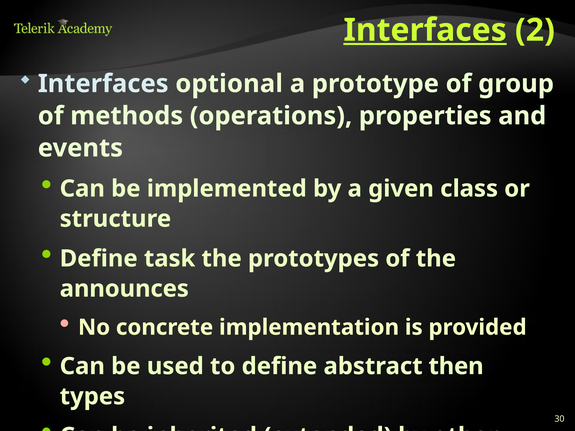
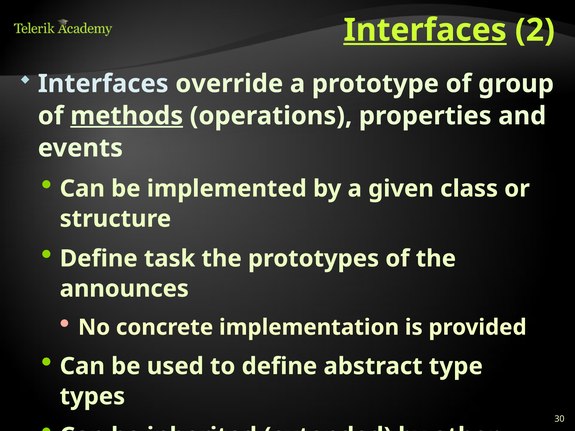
optional: optional -> override
methods underline: none -> present
then: then -> type
